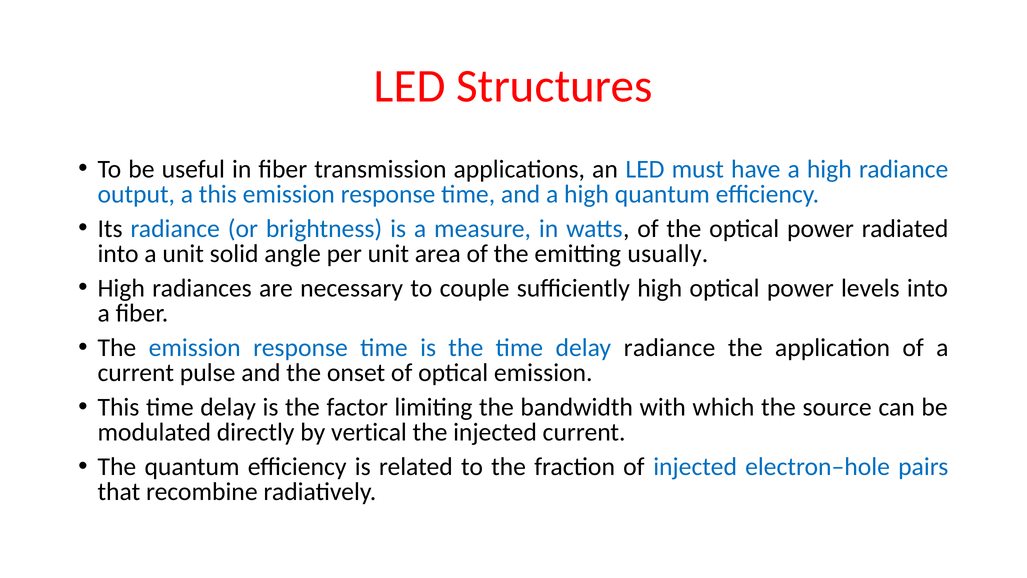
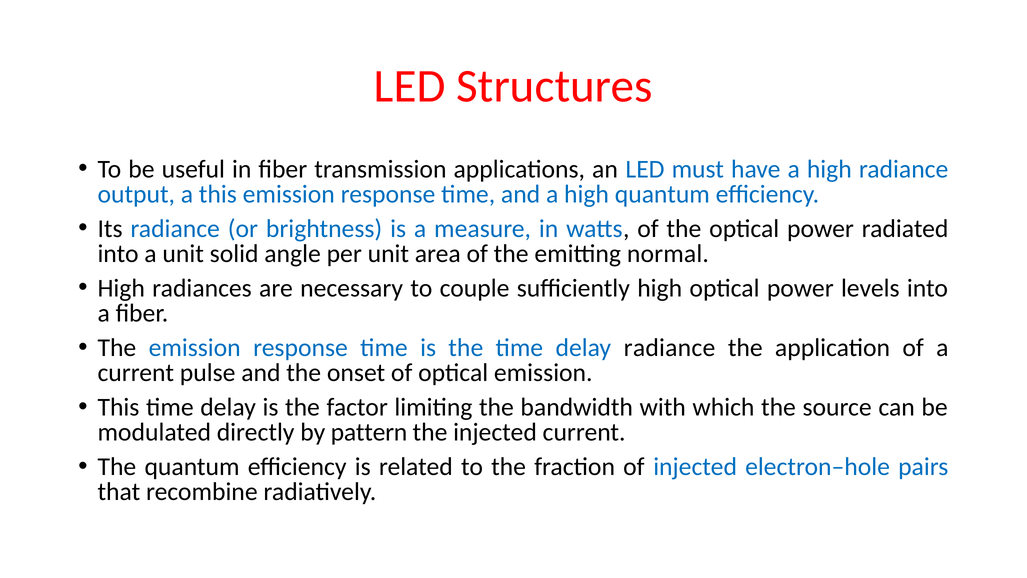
usually: usually -> normal
vertical: vertical -> pattern
